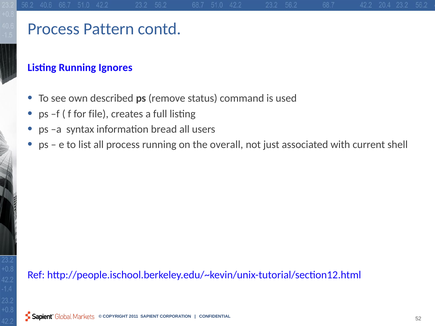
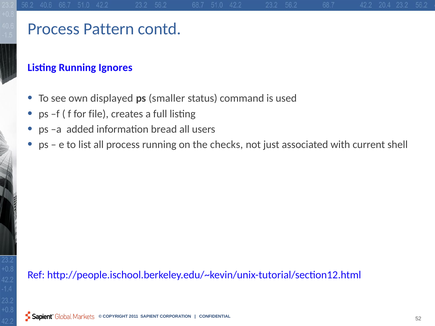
described: described -> displayed
remove: remove -> smaller
syntax: syntax -> added
overall: overall -> checks
